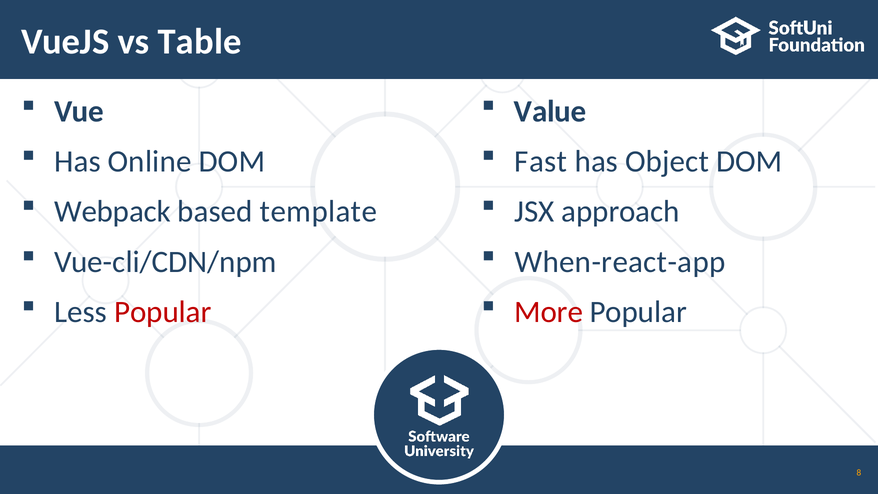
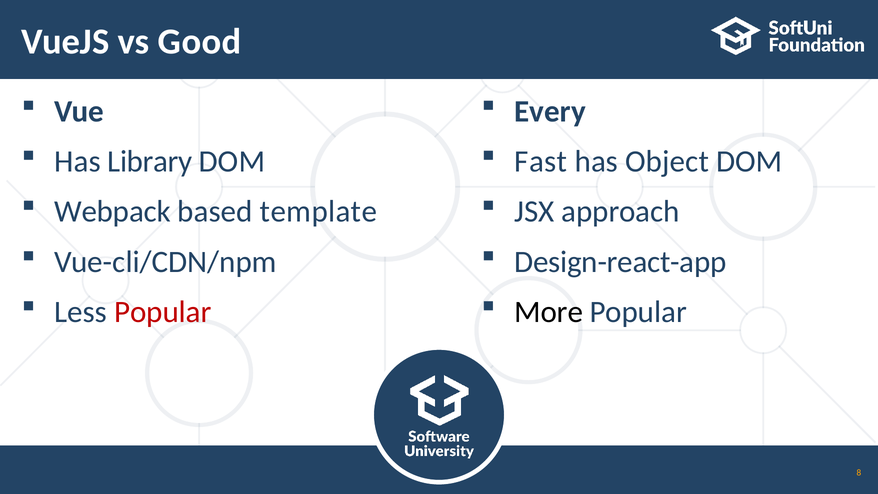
Table: Table -> Good
Value: Value -> Every
Online: Online -> Library
When-react-app: When-react-app -> Design-react-app
More colour: red -> black
